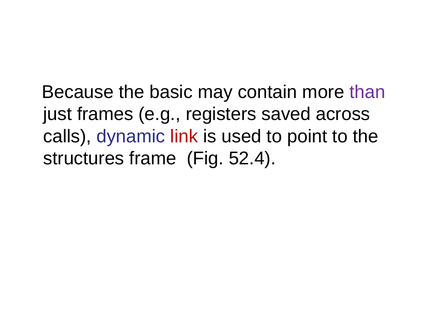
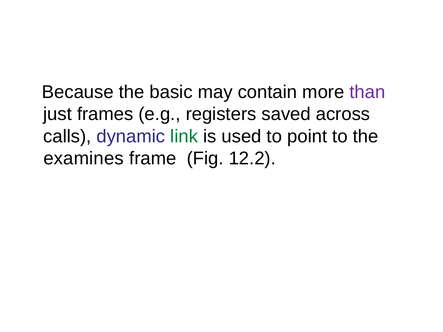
link colour: red -> green
structures: structures -> examines
52.4: 52.4 -> 12.2
